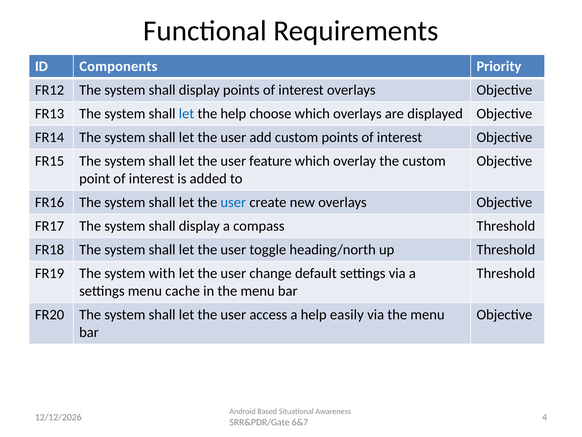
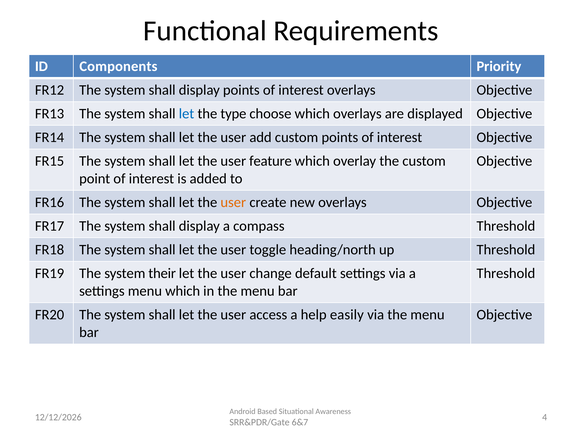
the help: help -> type
user at (233, 202) colour: blue -> orange
with: with -> their
menu cache: cache -> which
